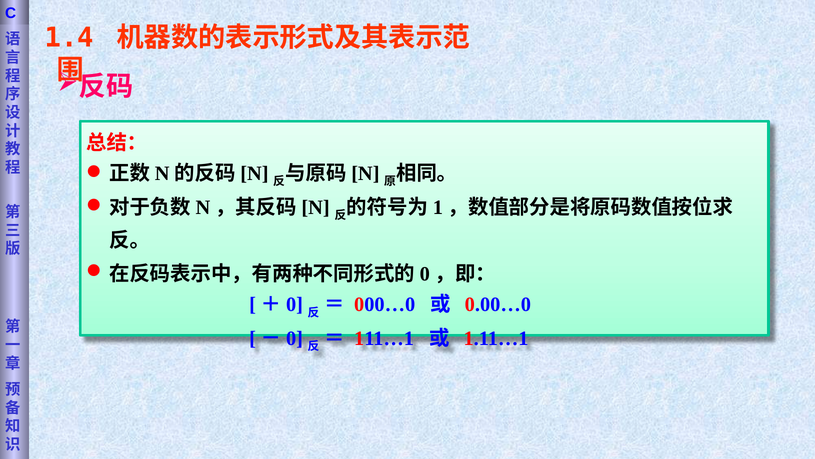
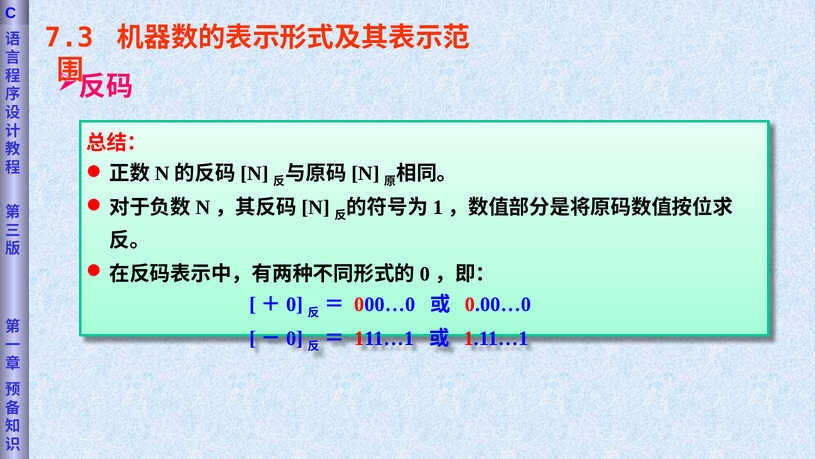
1.4: 1.4 -> 7.3
